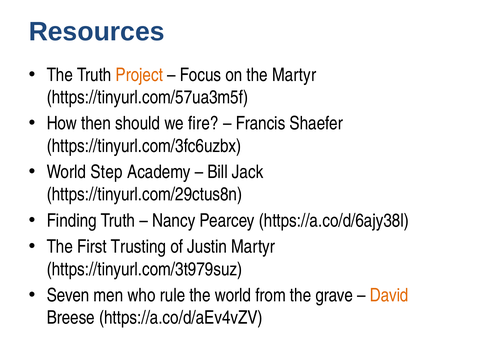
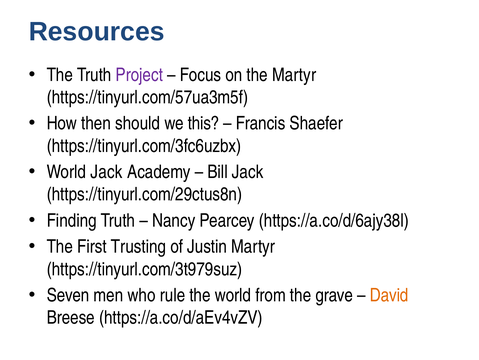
Project colour: orange -> purple
fire: fire -> this
World Step: Step -> Jack
